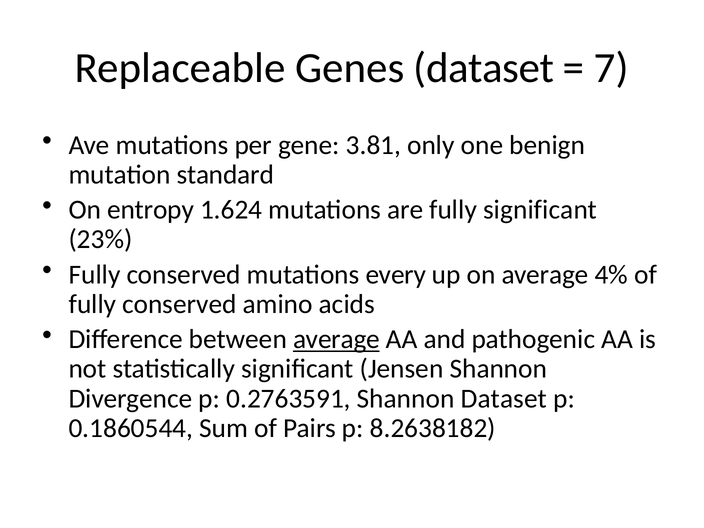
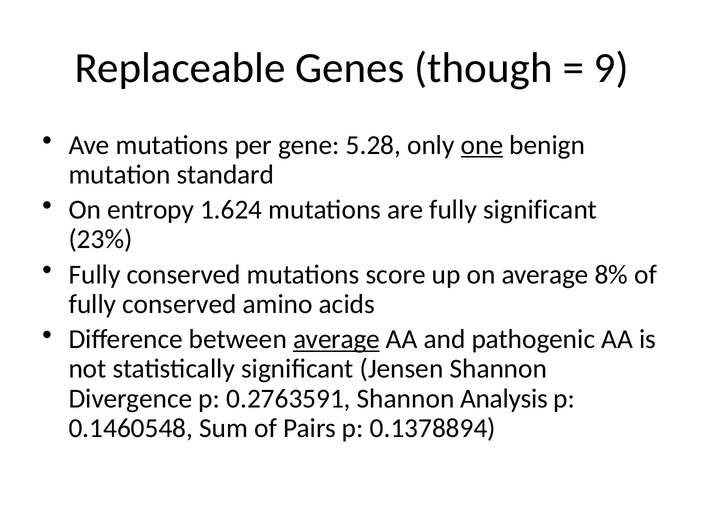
Genes dataset: dataset -> though
7: 7 -> 9
3.81: 3.81 -> 5.28
one underline: none -> present
every: every -> score
4%: 4% -> 8%
Shannon Dataset: Dataset -> Analysis
0.1860544: 0.1860544 -> 0.1460548
8.2638182: 8.2638182 -> 0.1378894
